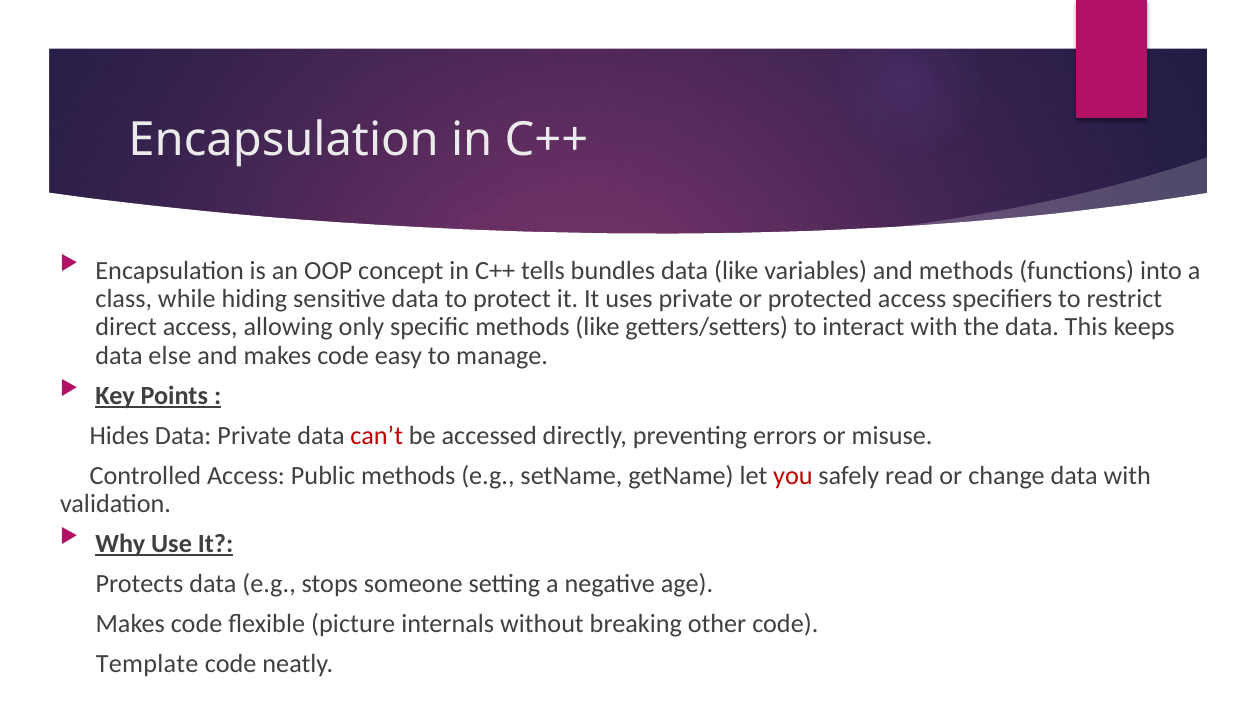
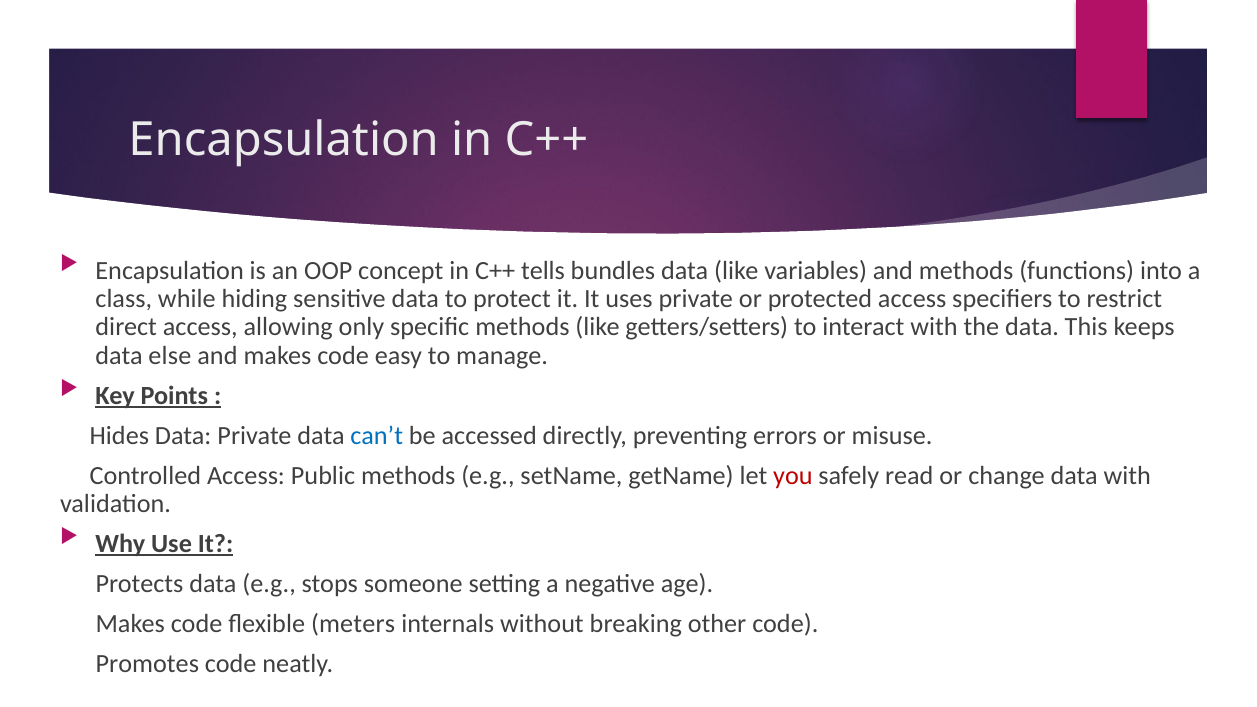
can’t colour: red -> blue
picture: picture -> meters
Template: Template -> Promotes
